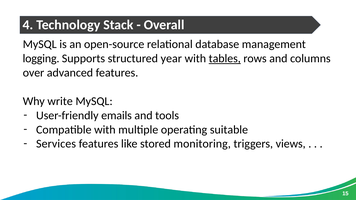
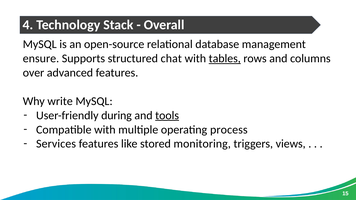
logging: logging -> ensure
year: year -> chat
emails: emails -> during
tools underline: none -> present
suitable: suitable -> process
